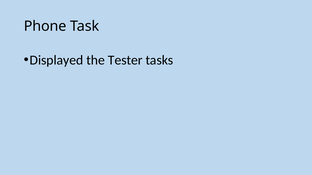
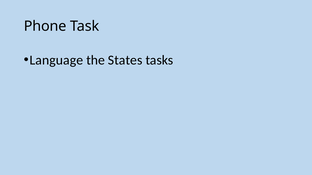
Displayed: Displayed -> Language
Tester: Tester -> States
